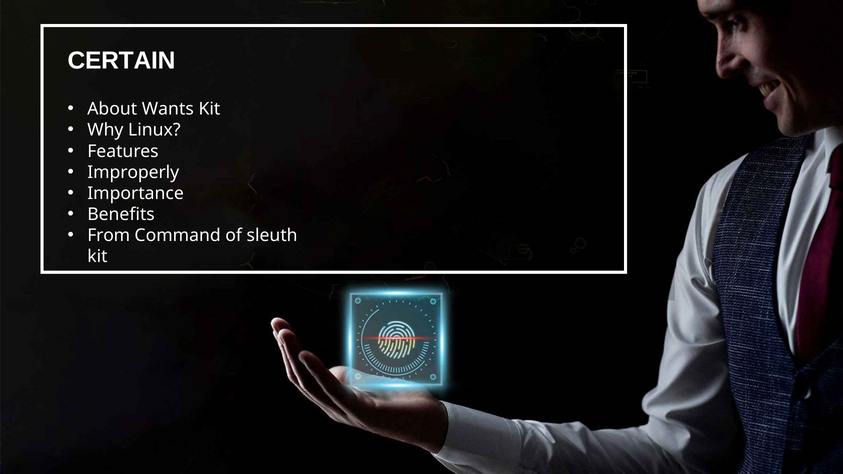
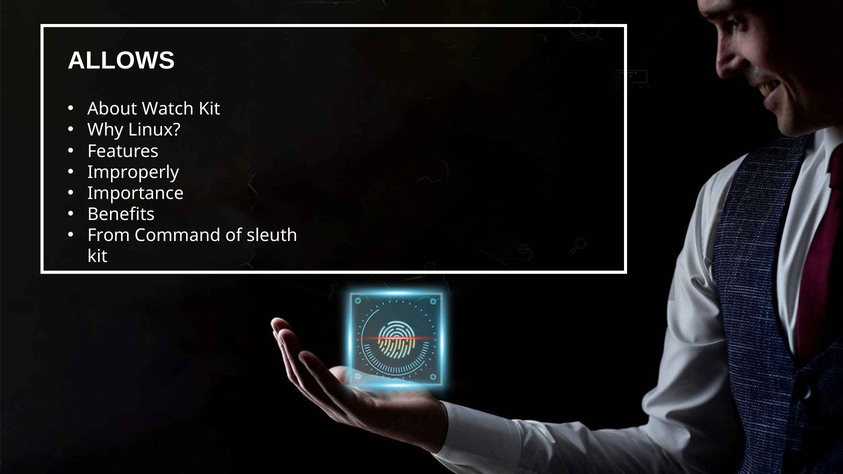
CERTAIN: CERTAIN -> ALLOWS
Wants: Wants -> Watch
